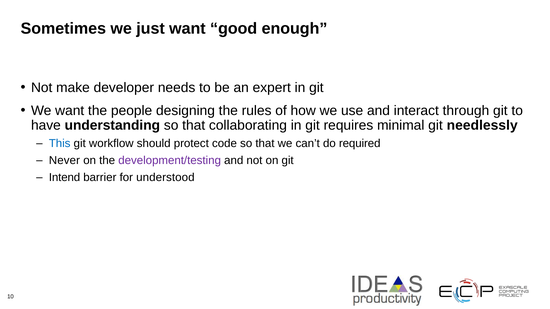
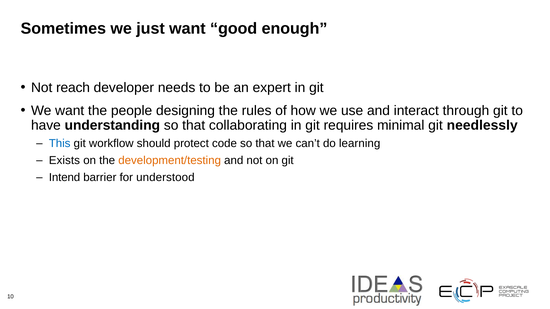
make: make -> reach
required: required -> learning
Never: Never -> Exists
development/testing colour: purple -> orange
